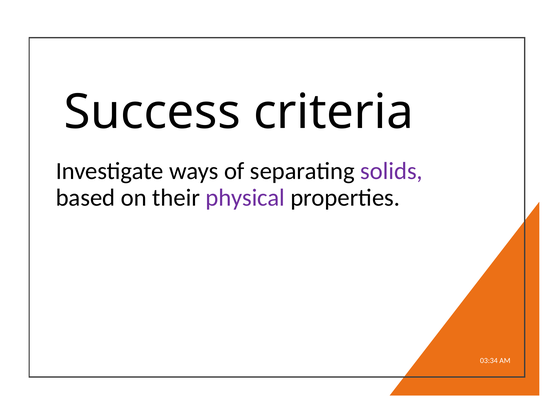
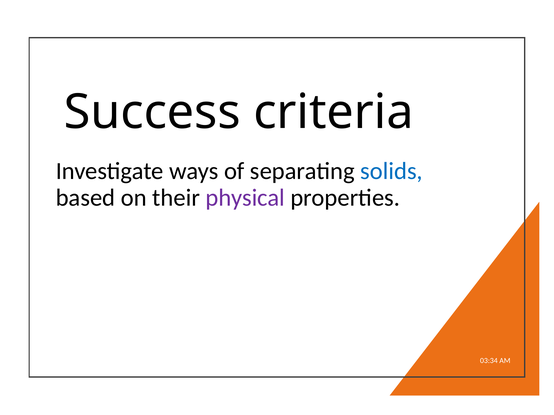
solids colour: purple -> blue
